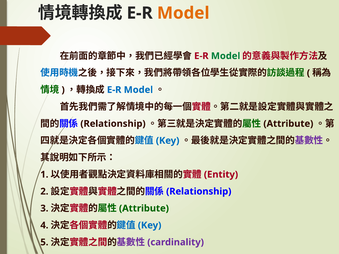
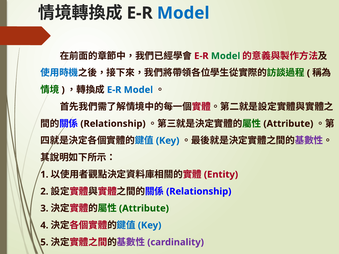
Model at (183, 13) colour: orange -> blue
